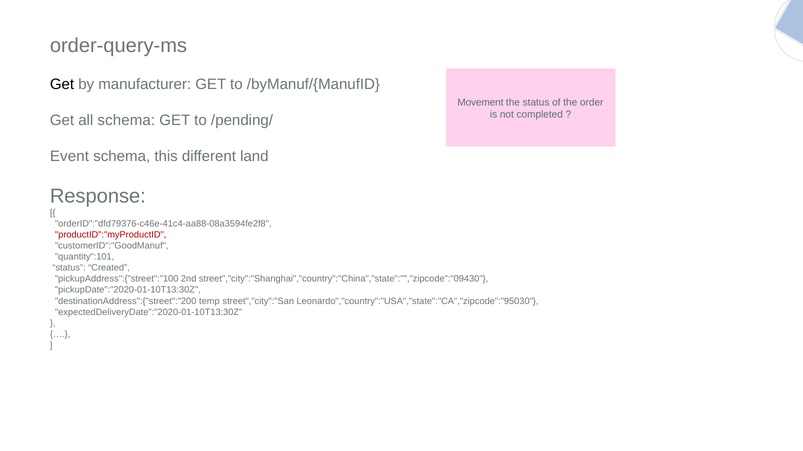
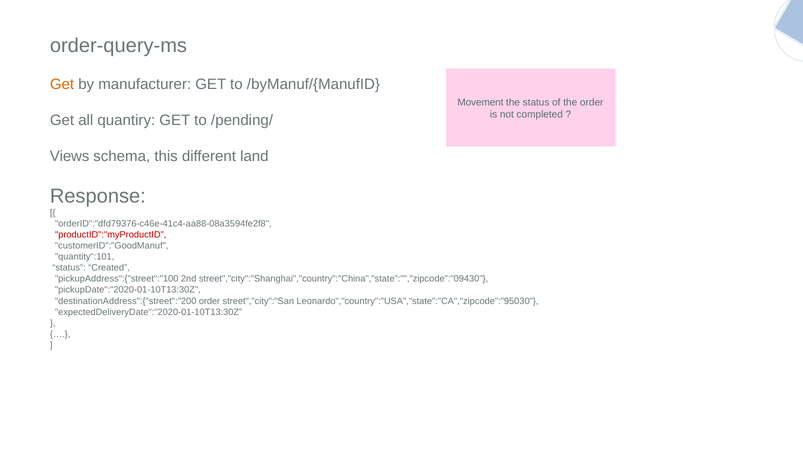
Get at (62, 84) colour: black -> orange
all schema: schema -> quantiry
Event: Event -> Views
destinationAddress":{"street":"200 temp: temp -> order
